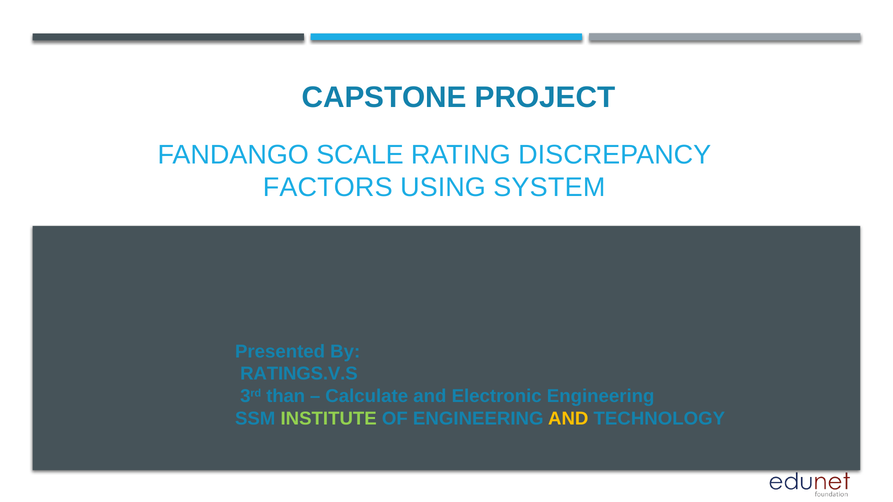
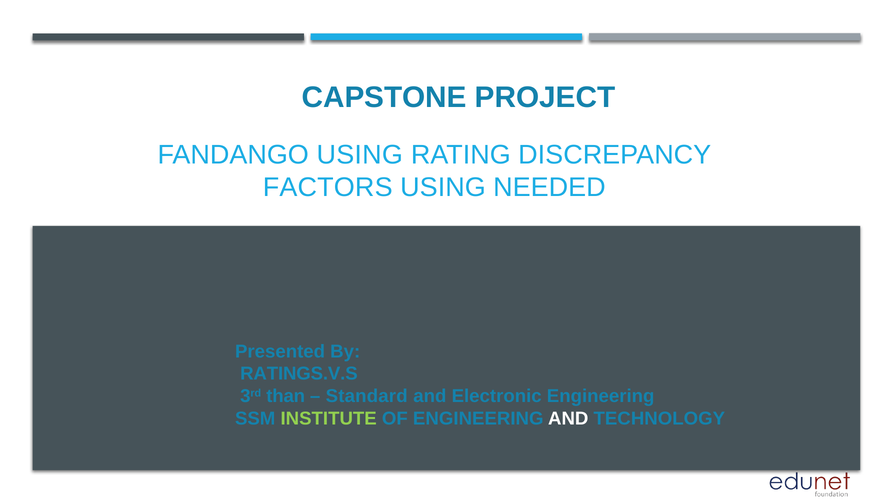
FANDANGO SCALE: SCALE -> USING
SYSTEM: SYSTEM -> NEEDED
Calculate: Calculate -> Standard
AND at (568, 419) colour: yellow -> white
